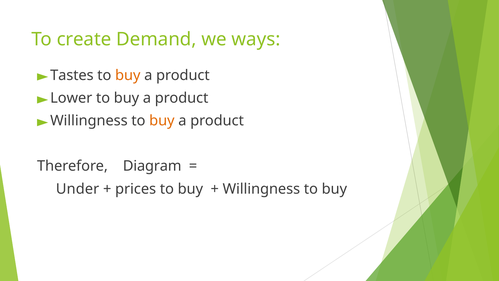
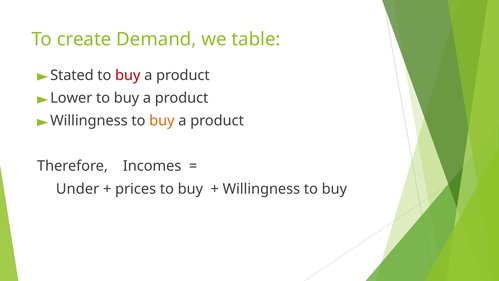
ways: ways -> table
Tastes: Tastes -> Stated
buy at (128, 75) colour: orange -> red
Diagram: Diagram -> Incomes
